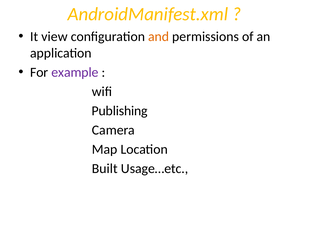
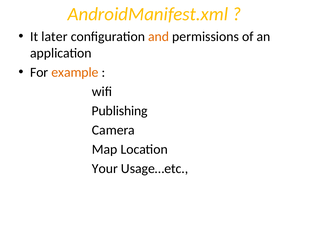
view: view -> later
example colour: purple -> orange
Built: Built -> Your
